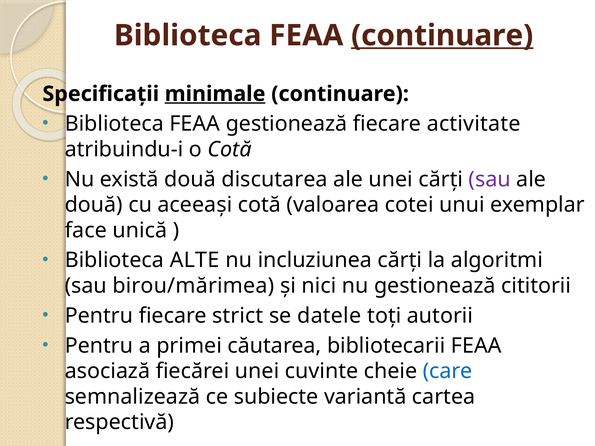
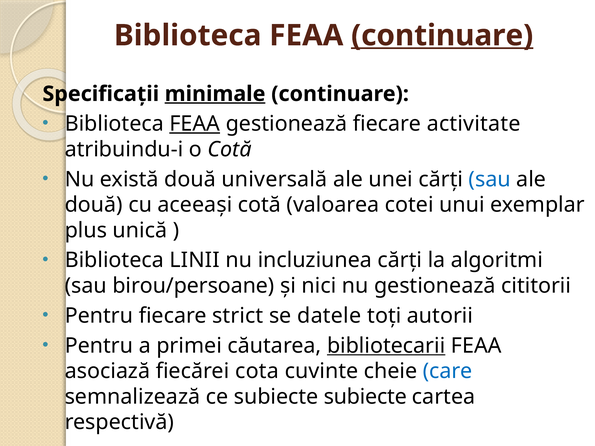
FEAA at (195, 124) underline: none -> present
discutarea: discutarea -> universală
sau at (490, 179) colour: purple -> blue
face: face -> plus
ALTE: ALTE -> LINII
birou/mărimea: birou/mărimea -> birou/persoane
bibliotecarii underline: none -> present
fiecărei unei: unei -> cota
subiecte variantă: variantă -> subiecte
